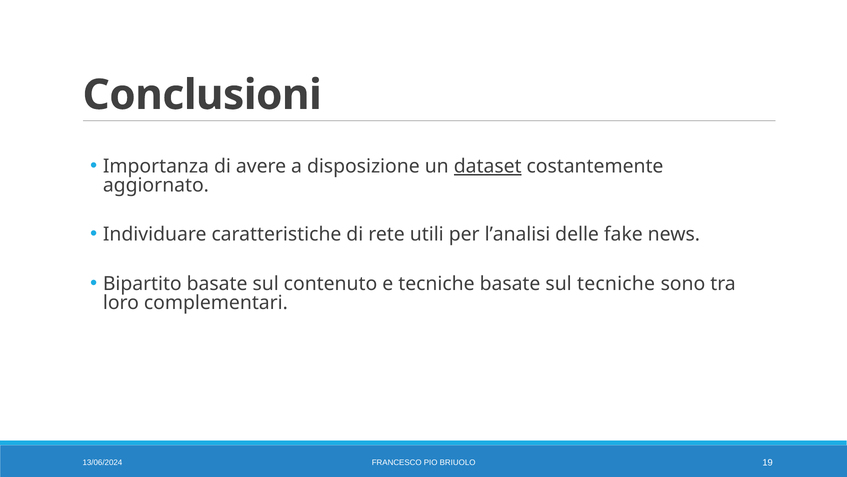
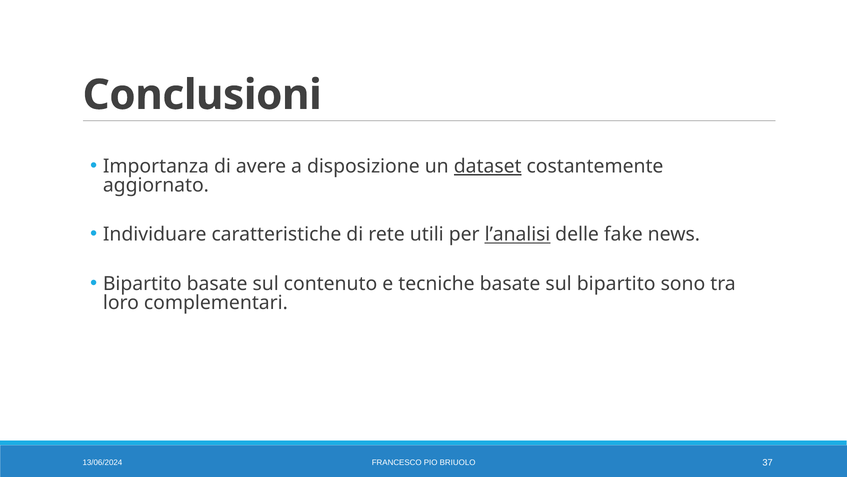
l’analisi underline: none -> present
sul tecniche: tecniche -> bipartito
19: 19 -> 37
